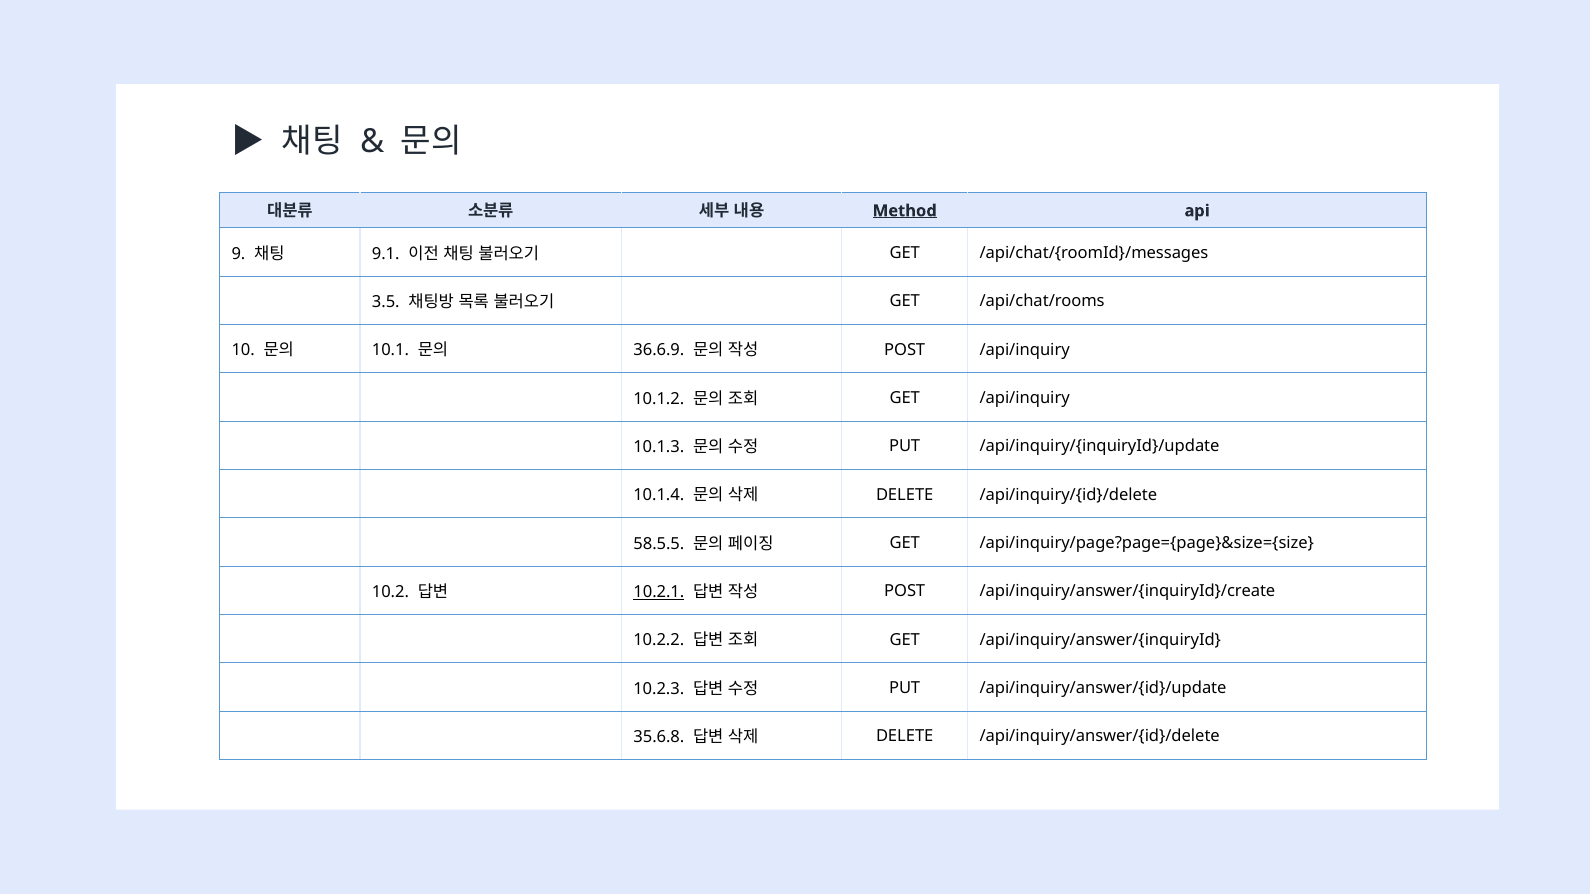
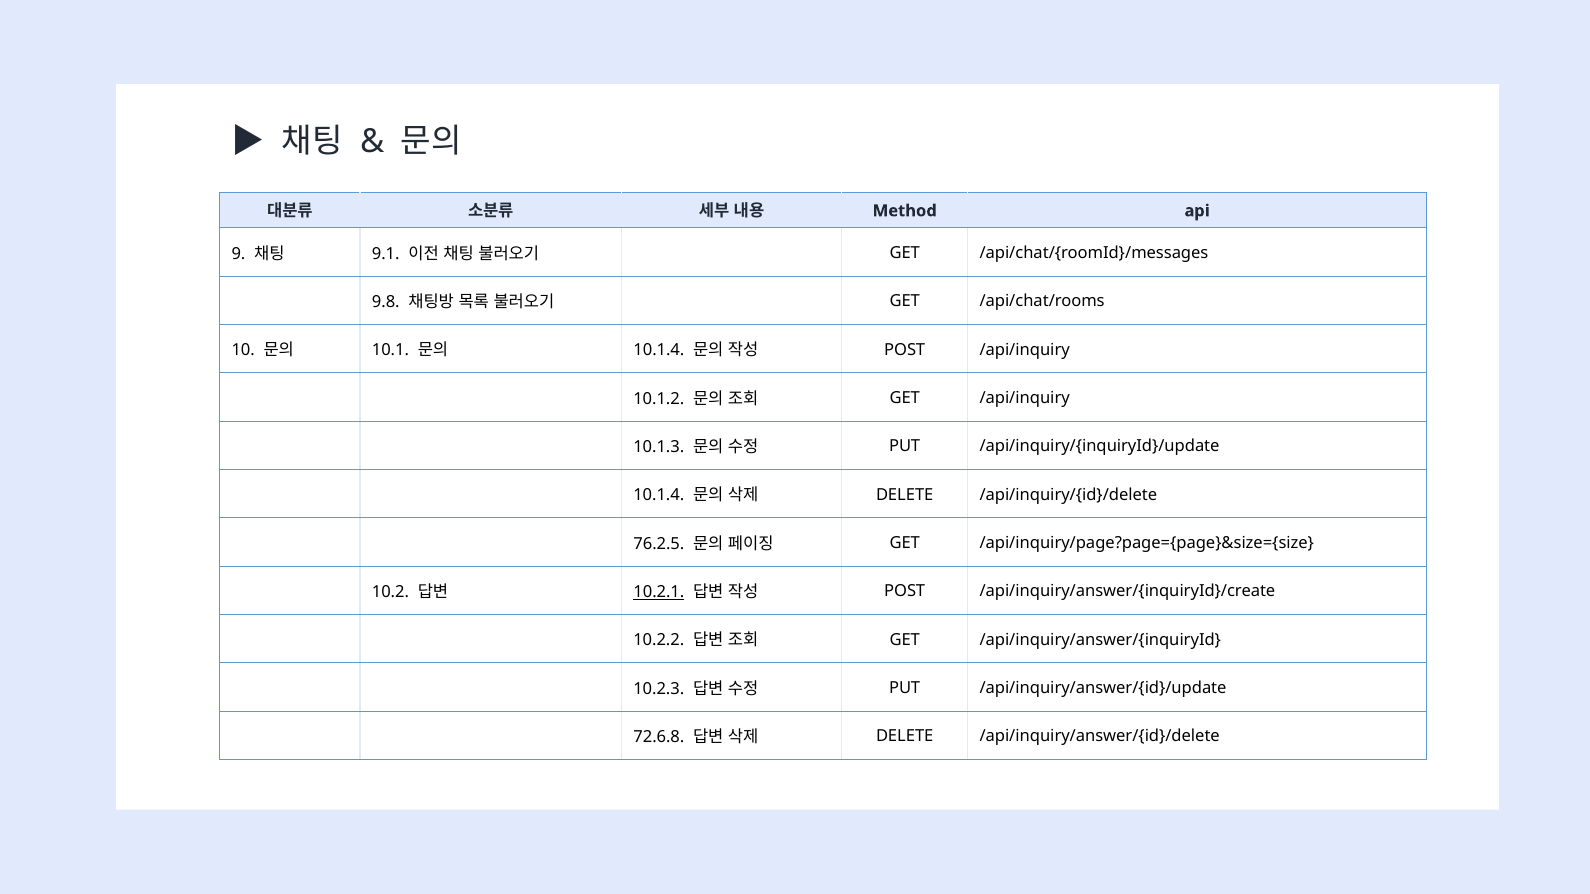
Method underline: present -> none
3.5: 3.5 -> 9.8
36.6.9 at (659, 350): 36.6.9 -> 10.1.4
58.5.5: 58.5.5 -> 76.2.5
35.6.8: 35.6.8 -> 72.6.8
